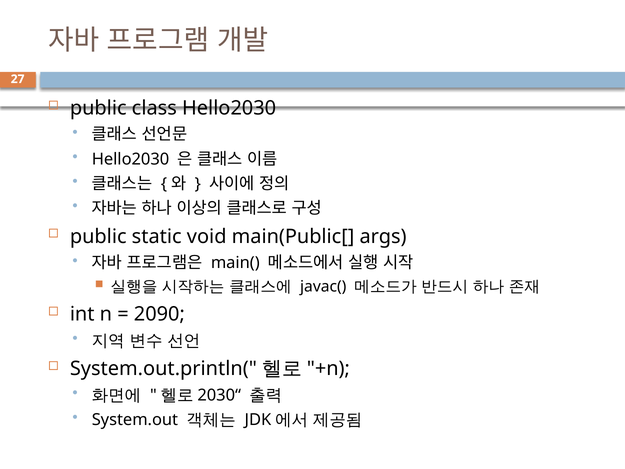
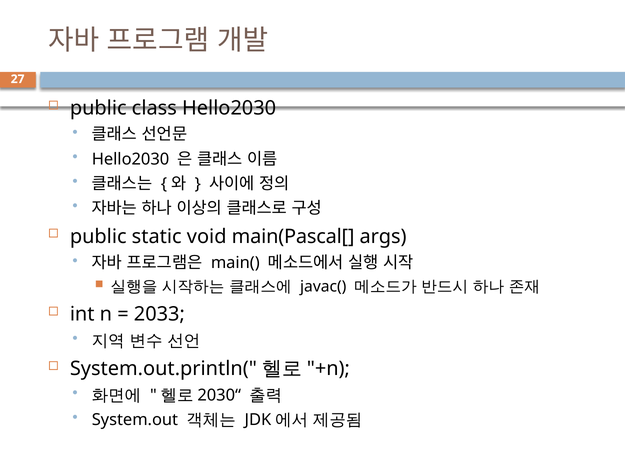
main(Public[: main(Public[ -> main(Pascal[
2090: 2090 -> 2033
